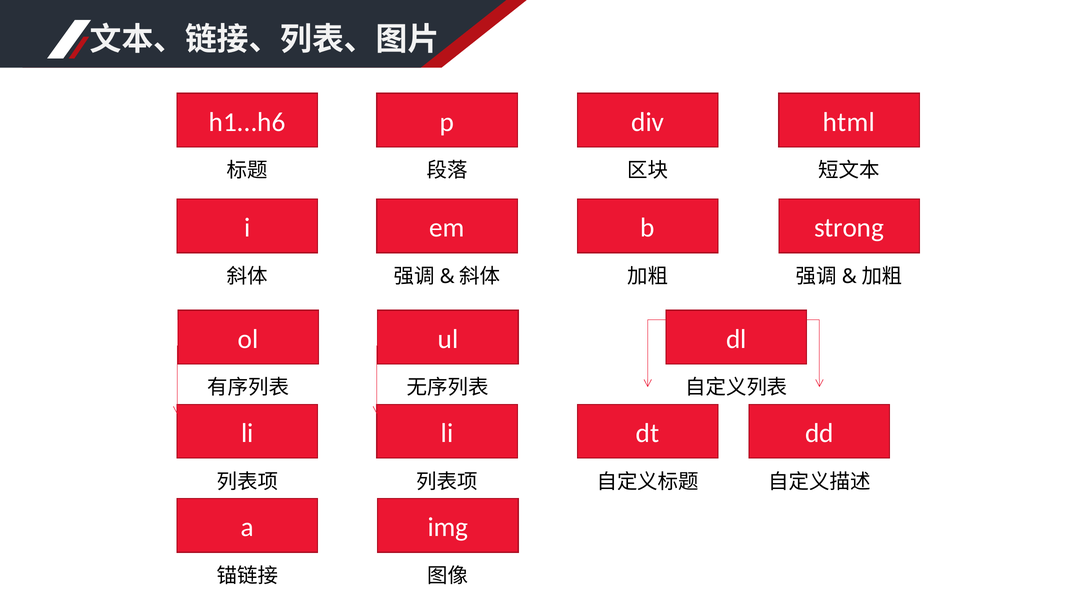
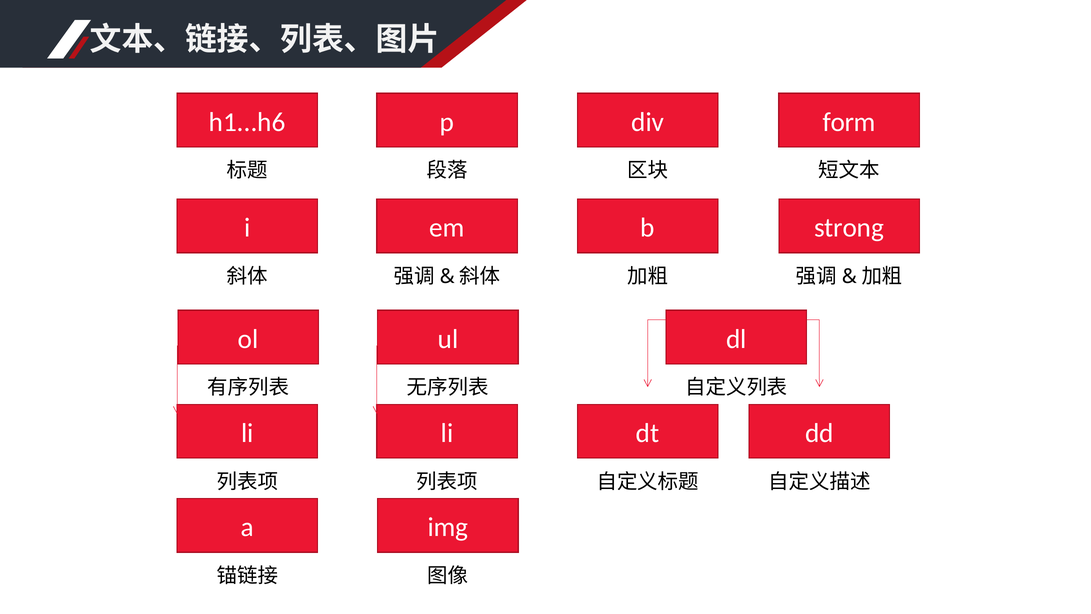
html: html -> form
